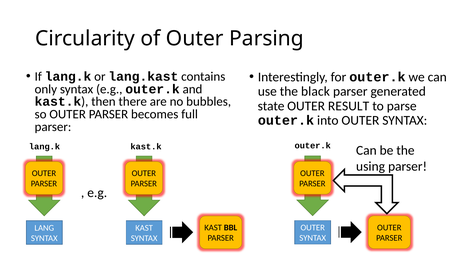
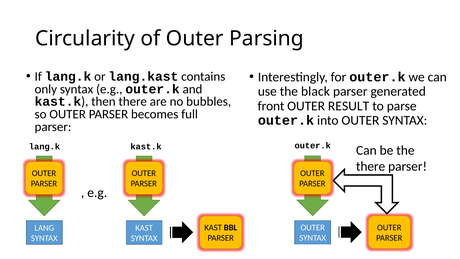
state: state -> front
using at (371, 166): using -> there
